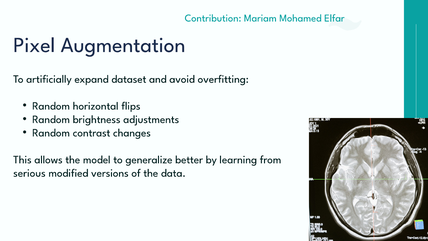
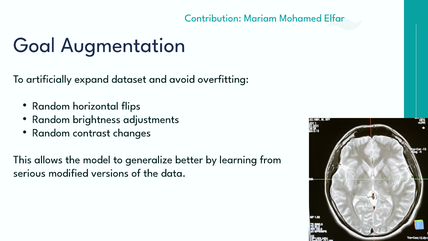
Pixel: Pixel -> Goal
